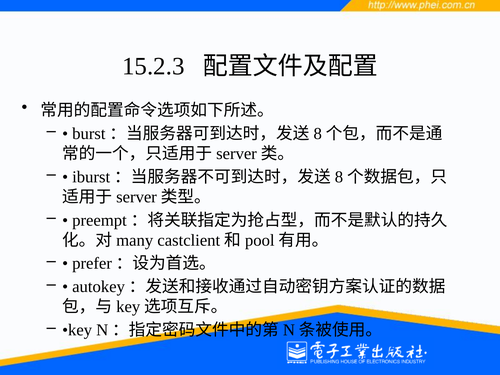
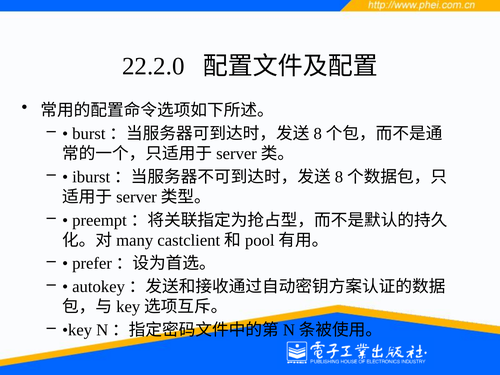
15.2.3: 15.2.3 -> 22.2.0
